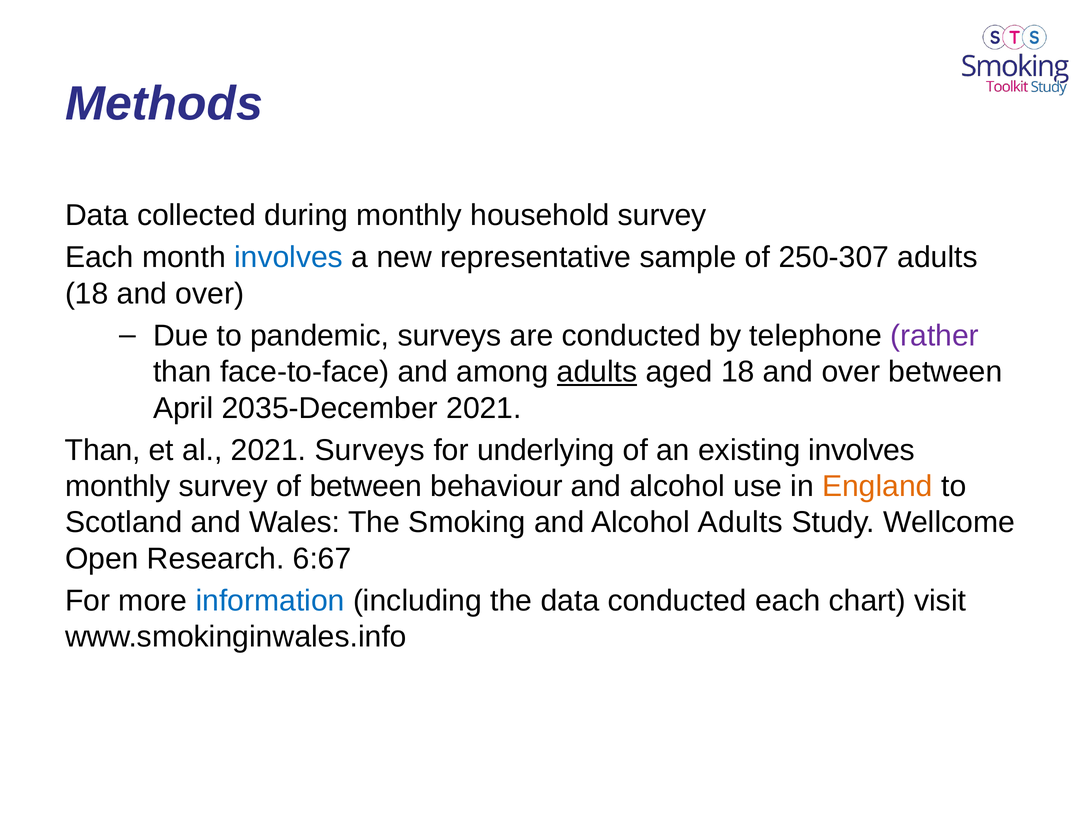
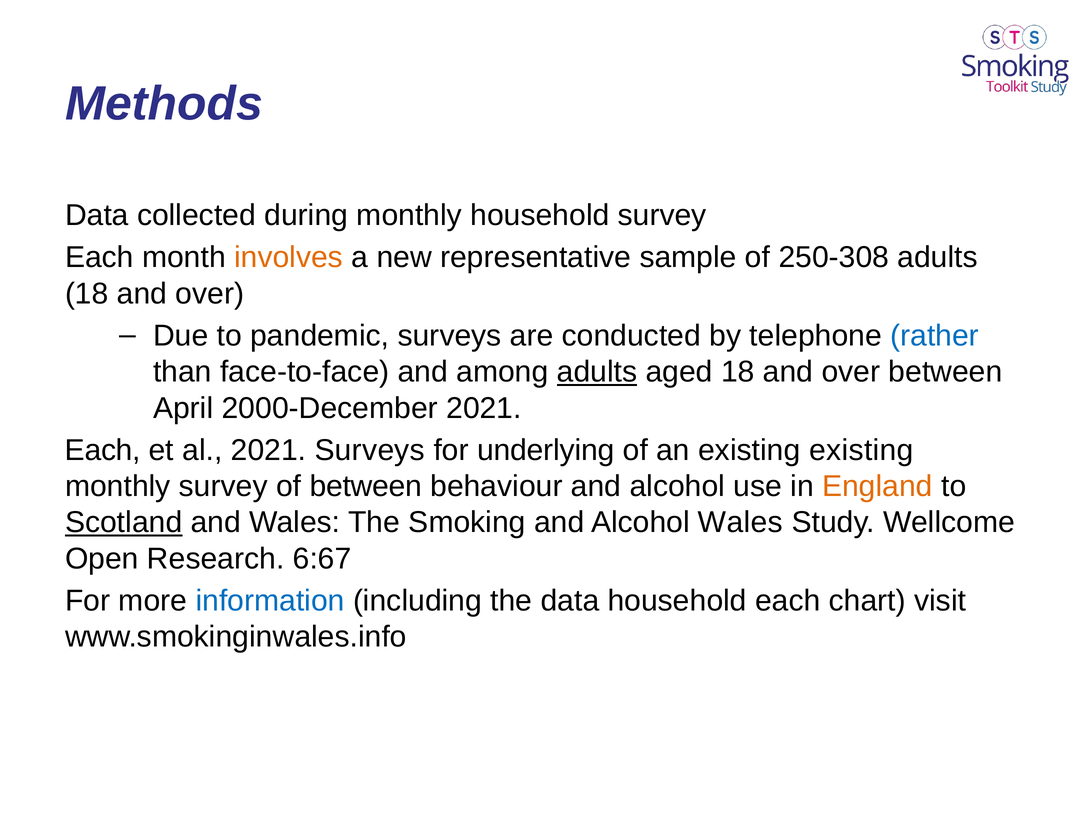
involves at (289, 257) colour: blue -> orange
250-307: 250-307 -> 250-308
rather colour: purple -> blue
2035-December: 2035-December -> 2000-December
Than at (103, 450): Than -> Each
existing involves: involves -> existing
Scotland underline: none -> present
Alcohol Adults: Adults -> Wales
data conducted: conducted -> household
